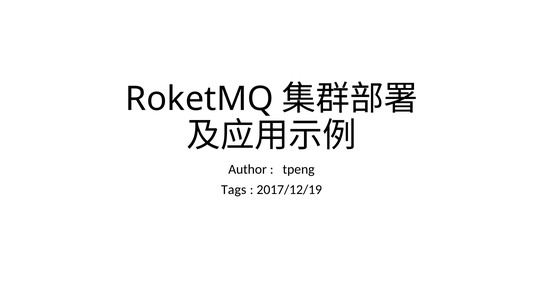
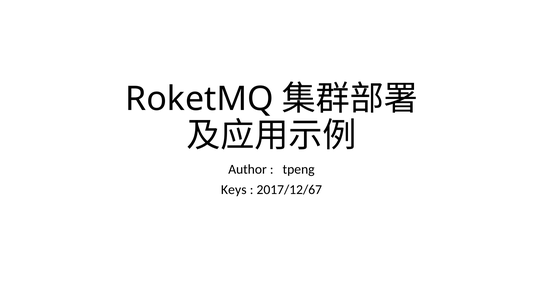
Tags: Tags -> Keys
2017/12/19: 2017/12/19 -> 2017/12/67
